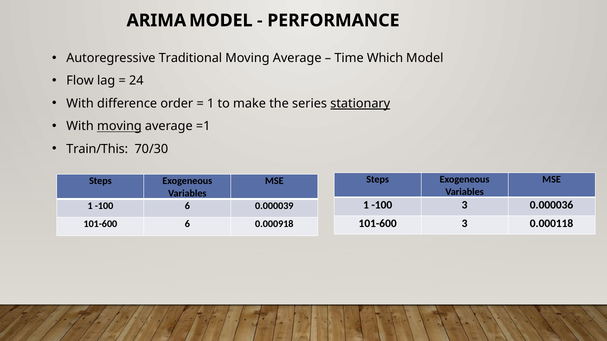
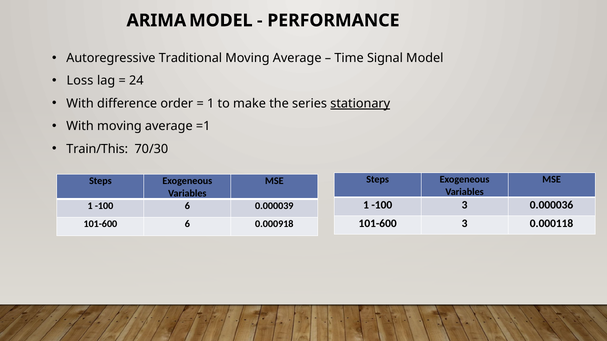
Which: Which -> Signal
Flow: Flow -> Loss
moving at (119, 126) underline: present -> none
